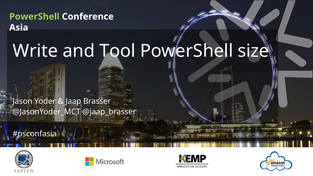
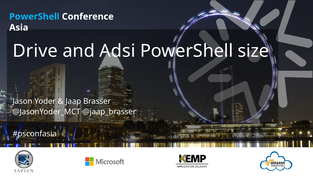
PowerShell at (34, 17) colour: light green -> light blue
Write: Write -> Drive
Tool: Tool -> Adsi
